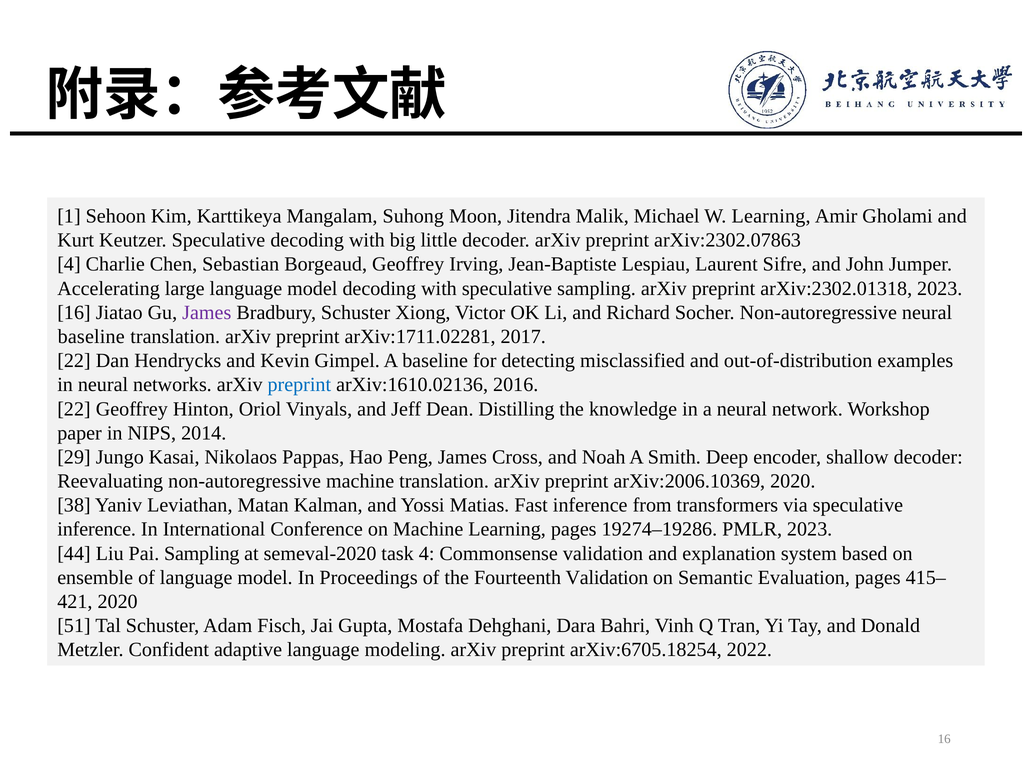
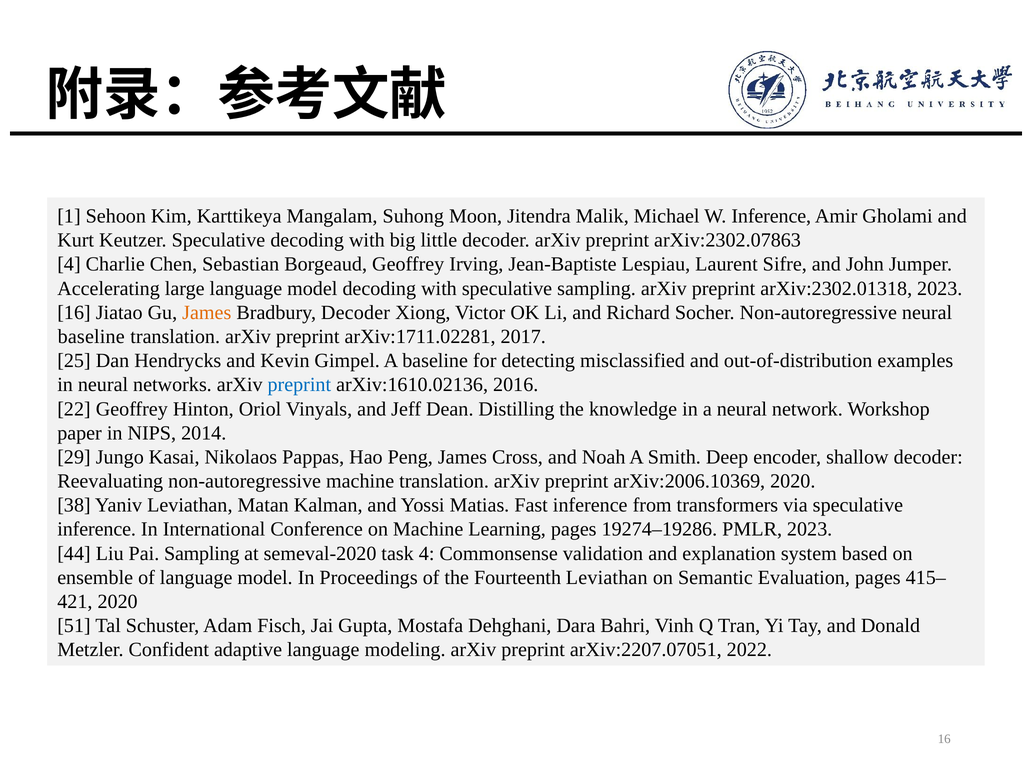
W Learning: Learning -> Inference
James at (207, 313) colour: purple -> orange
Bradbury Schuster: Schuster -> Decoder
22 at (74, 361): 22 -> 25
Fourteenth Validation: Validation -> Leviathan
arXiv:6705.18254: arXiv:6705.18254 -> arXiv:2207.07051
